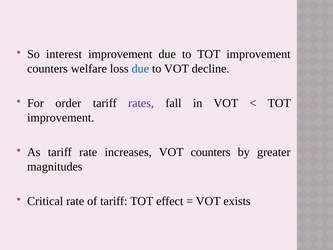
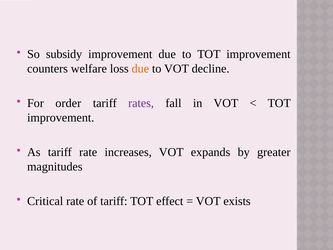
interest: interest -> subsidy
due at (140, 69) colour: blue -> orange
VOT counters: counters -> expands
